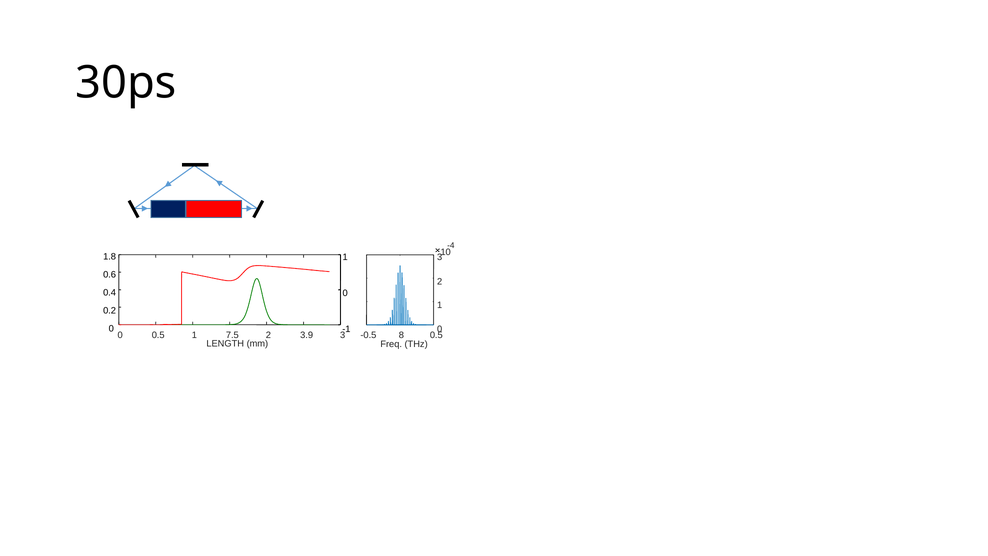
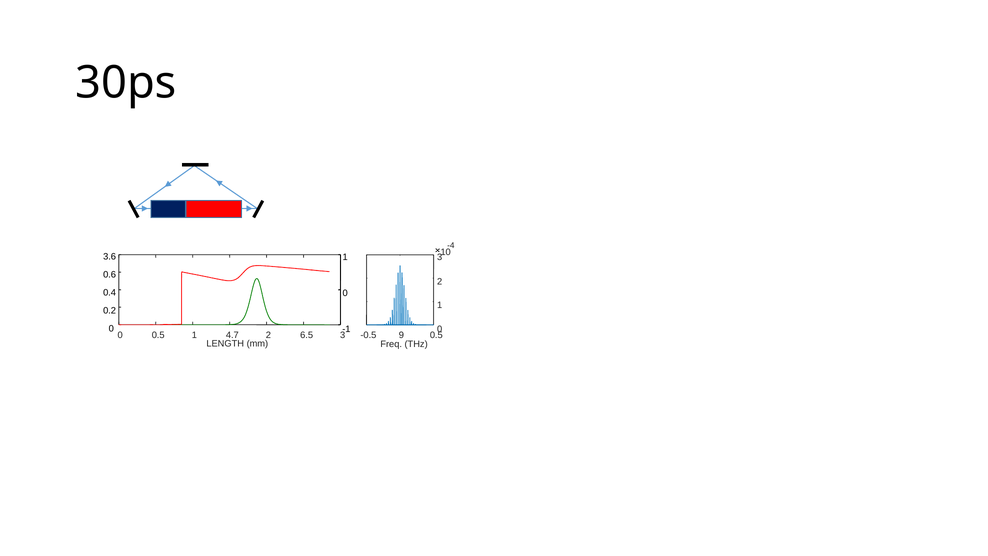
1.8: 1.8 -> 3.6
7.5: 7.5 -> 4.7
3.9: 3.9 -> 6.5
8: 8 -> 9
